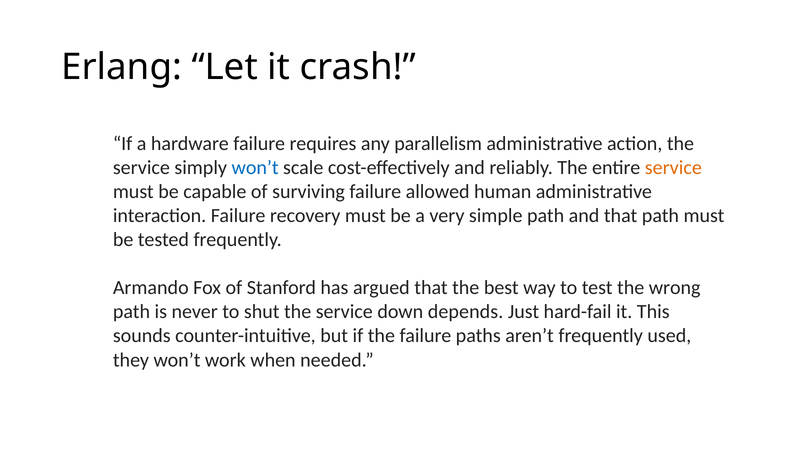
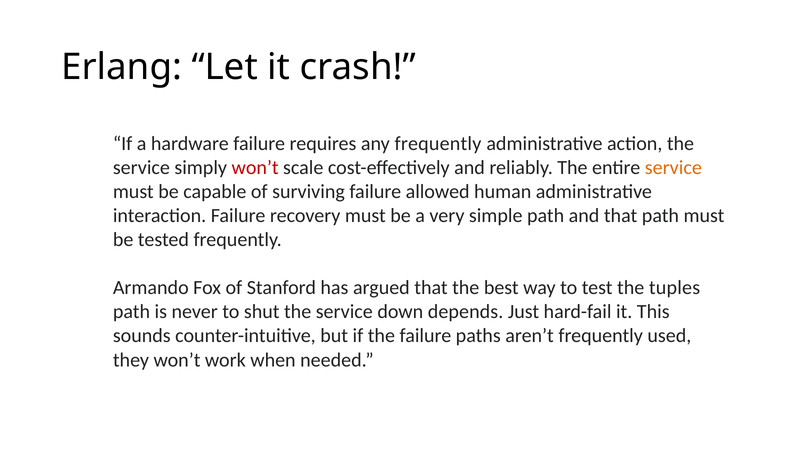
any parallelism: parallelism -> frequently
won’t at (255, 168) colour: blue -> red
wrong: wrong -> tuples
